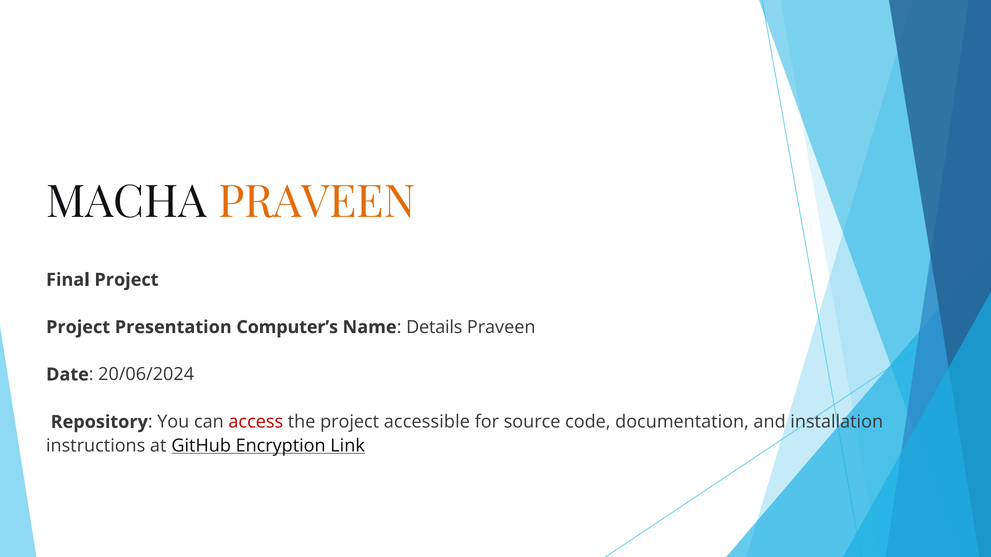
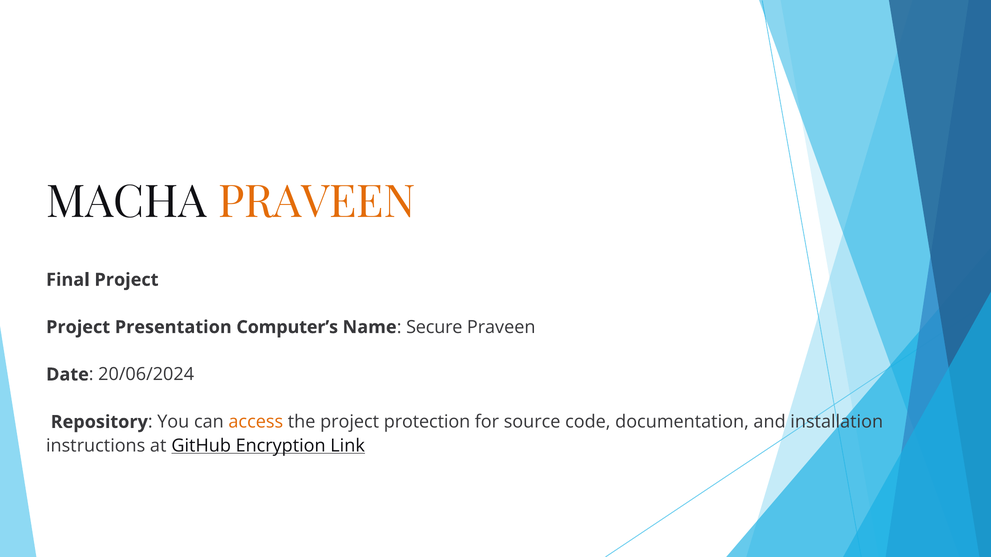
Details: Details -> Secure
access colour: red -> orange
accessible: accessible -> protection
